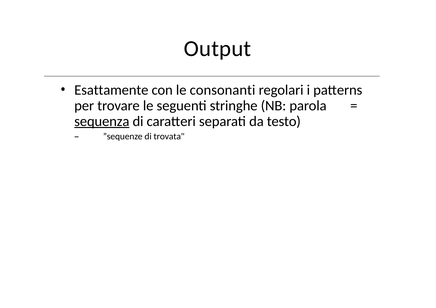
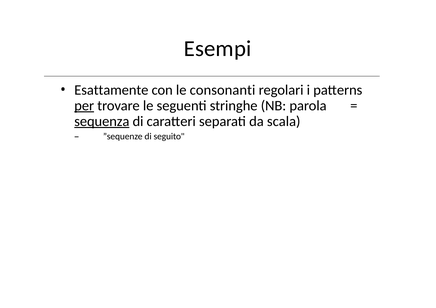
Output: Output -> Esempi
per underline: none -> present
testo: testo -> scala
trovata: trovata -> seguito
